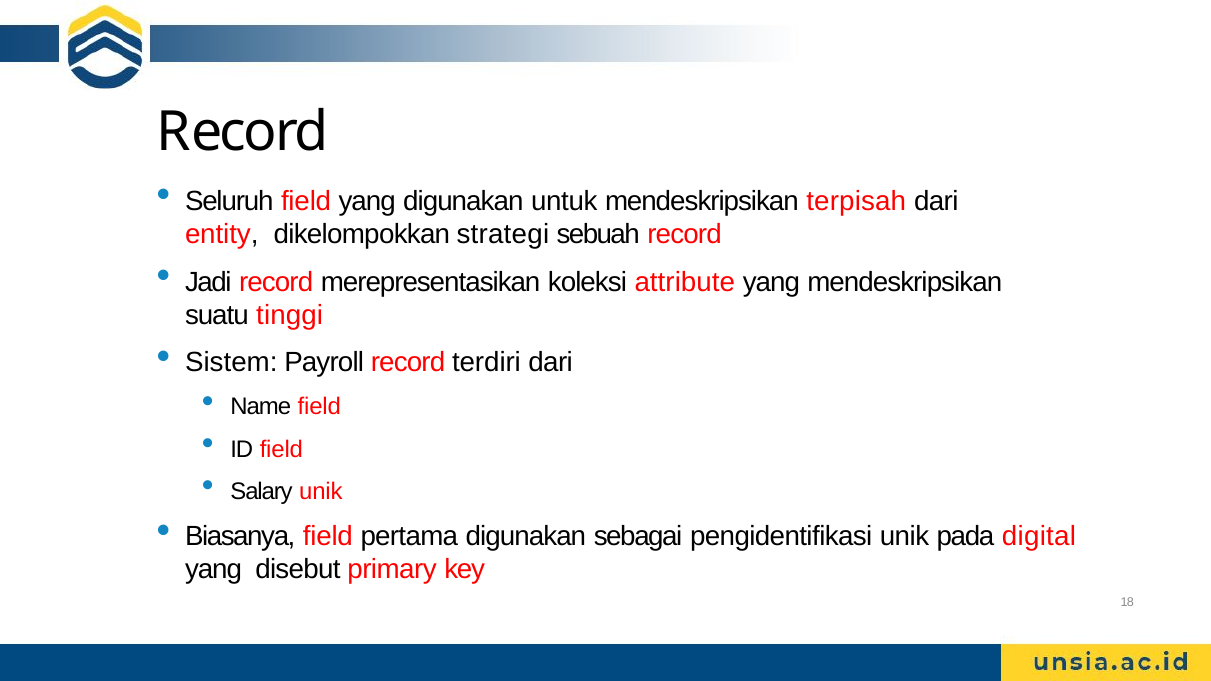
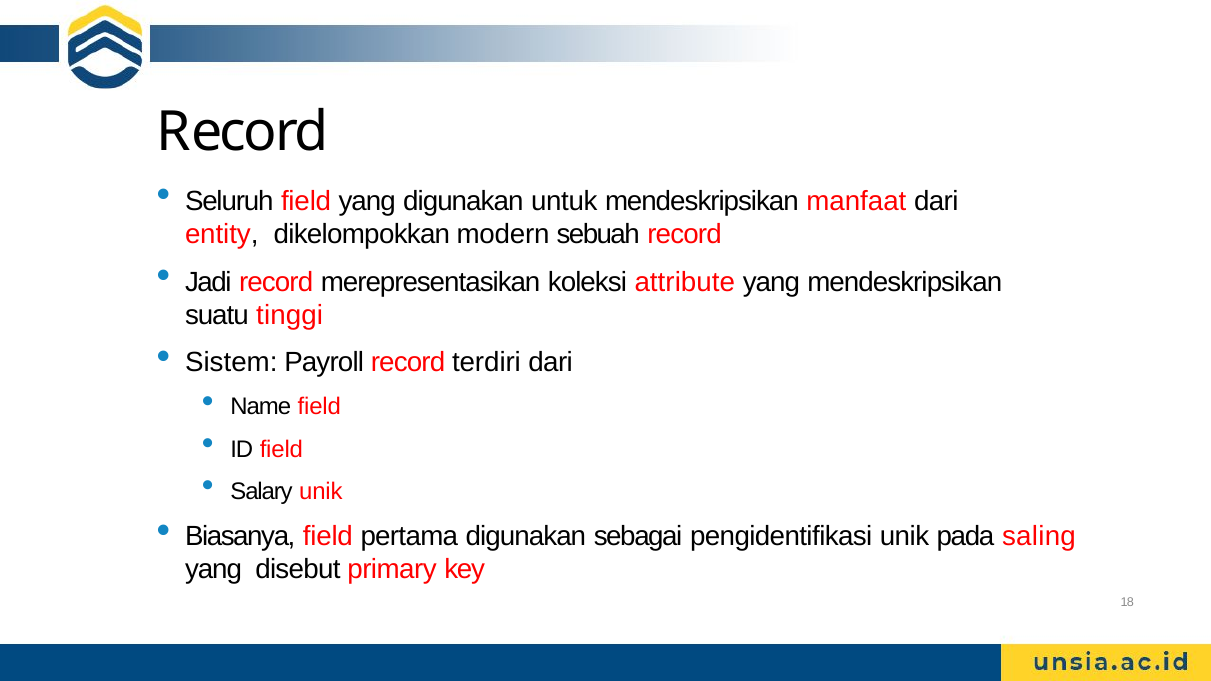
terpisah: terpisah -> manfaat
strategi: strategi -> modern
digital: digital -> saling
